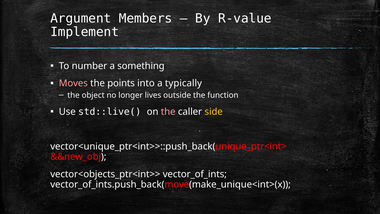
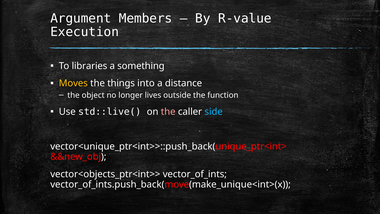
Implement: Implement -> Execution
number: number -> libraries
Moves colour: pink -> yellow
points: points -> things
typically: typically -> distance
side colour: yellow -> light blue
